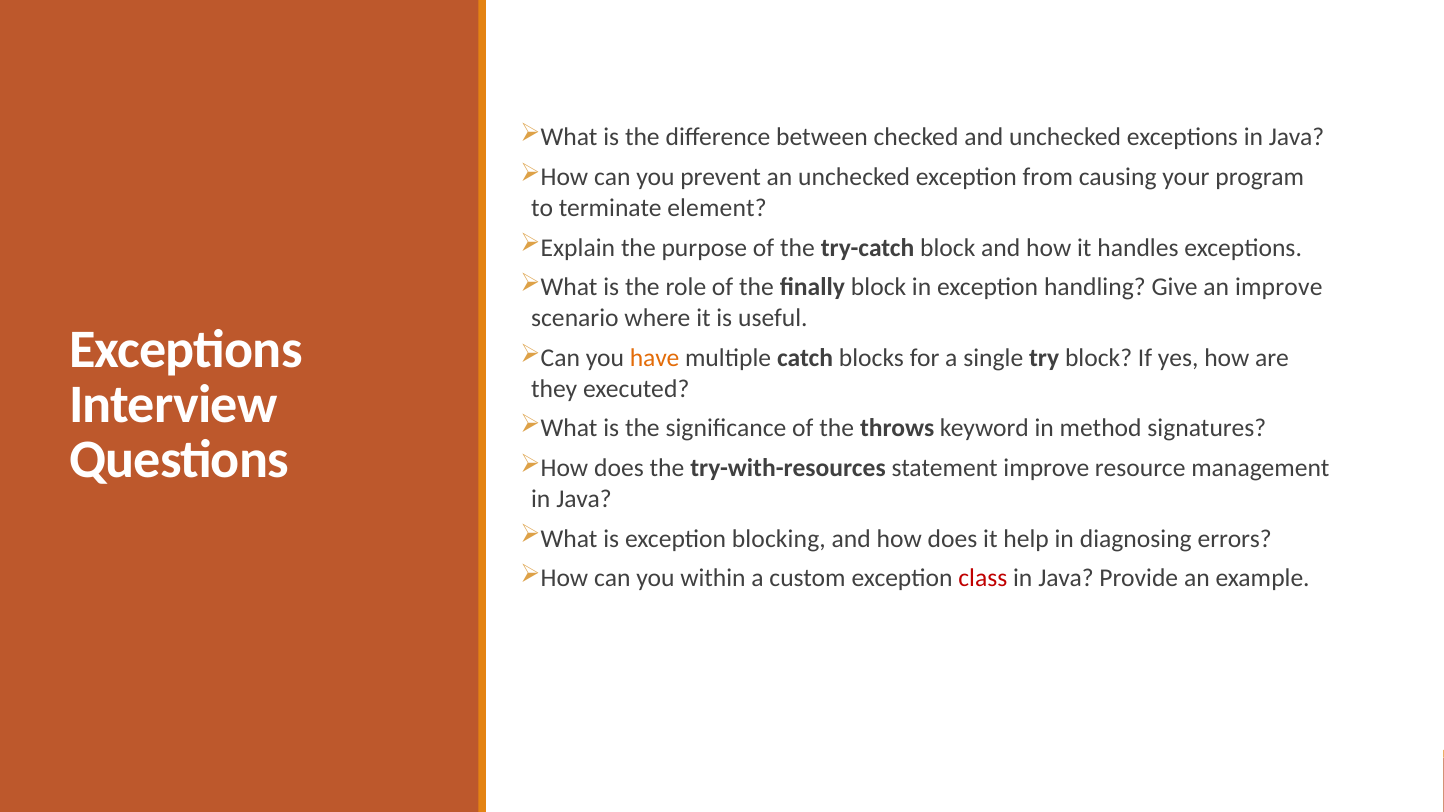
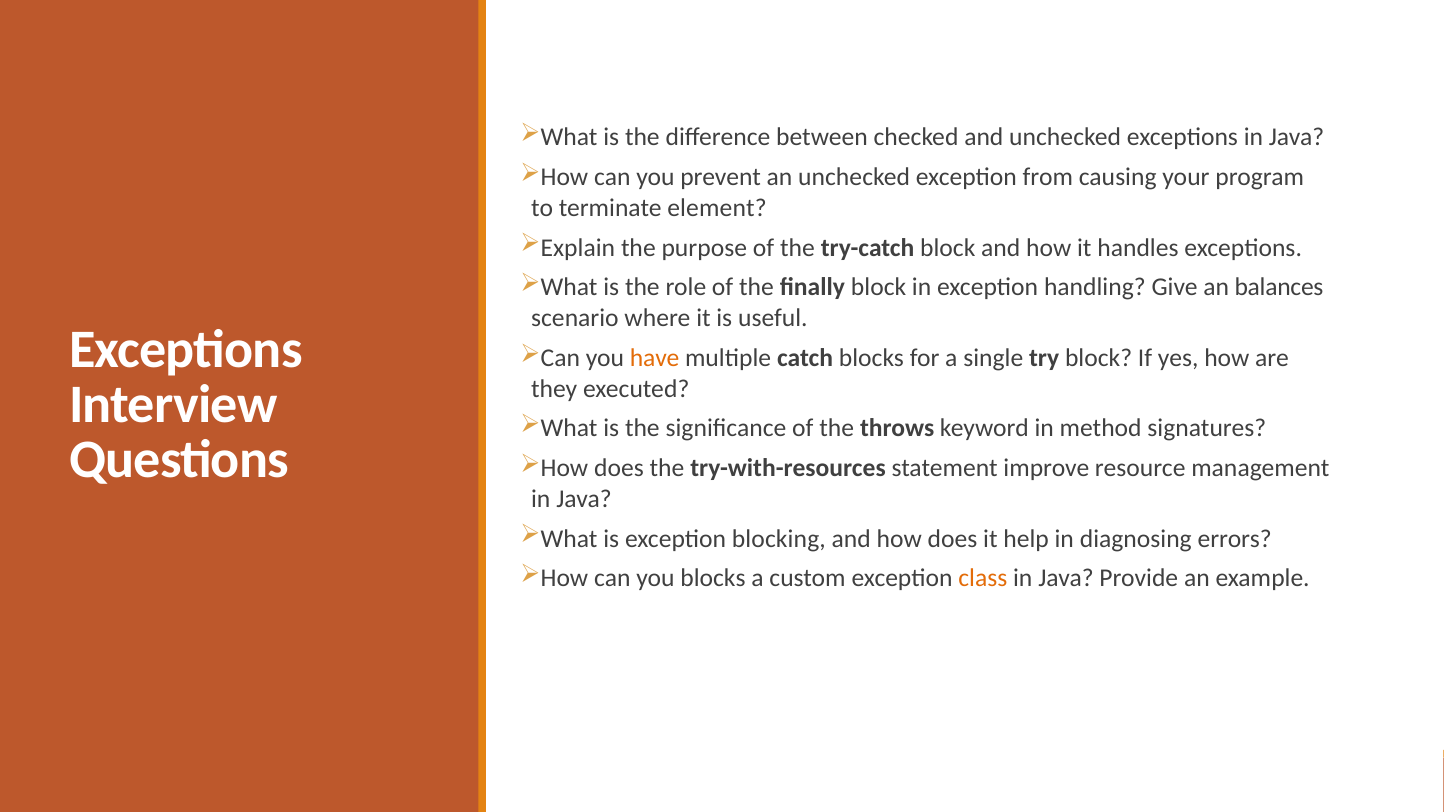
an improve: improve -> balances
you within: within -> blocks
class colour: red -> orange
